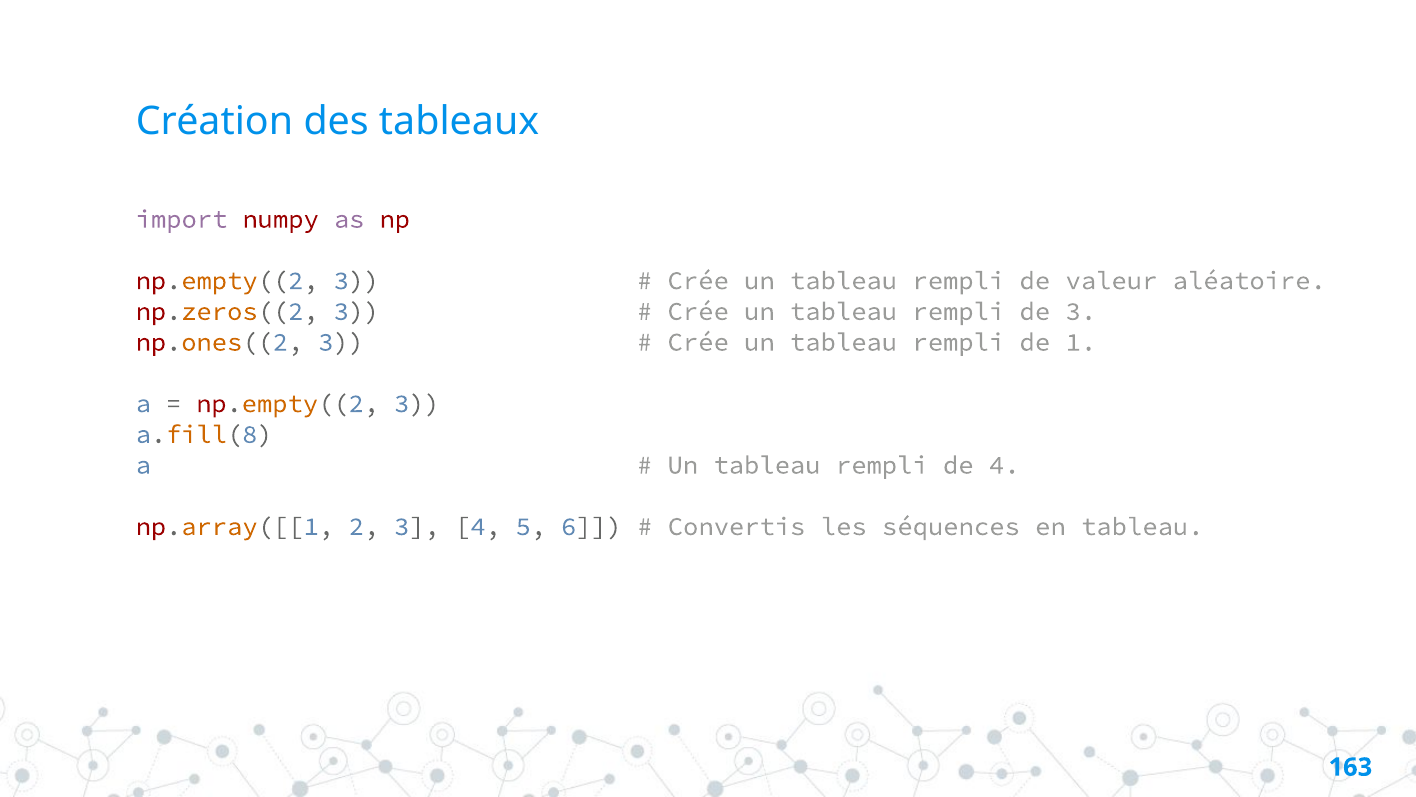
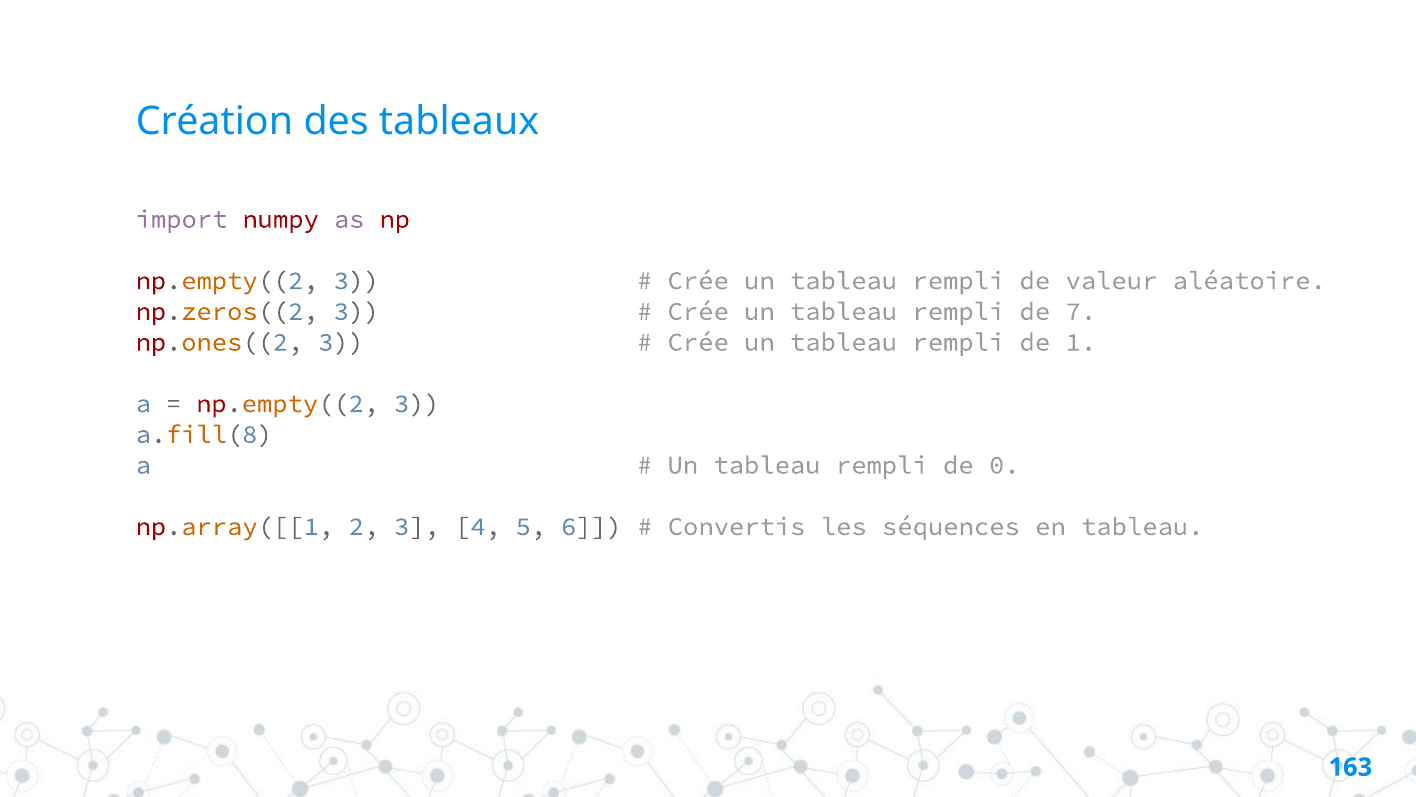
de 3: 3 -> 7
de 4: 4 -> 0
